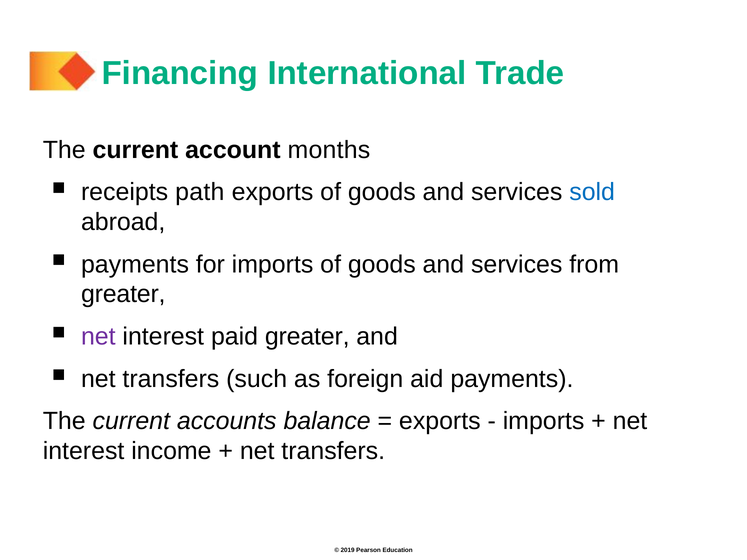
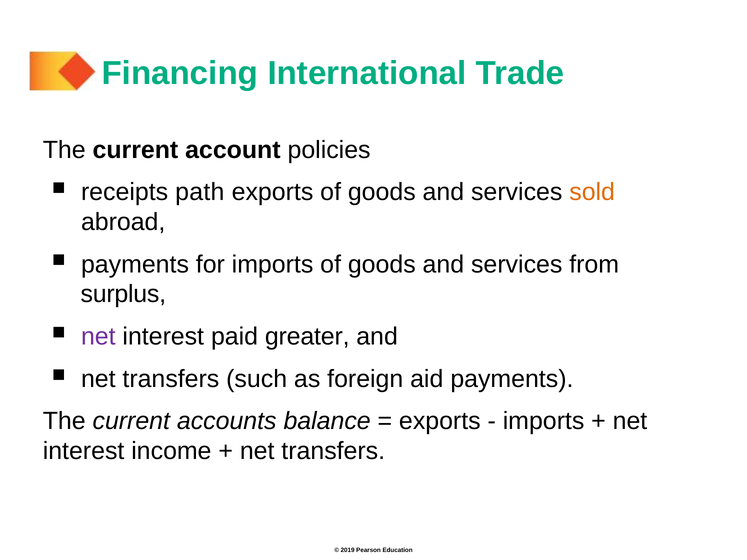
months: months -> policies
sold colour: blue -> orange
greater at (123, 294): greater -> surplus
